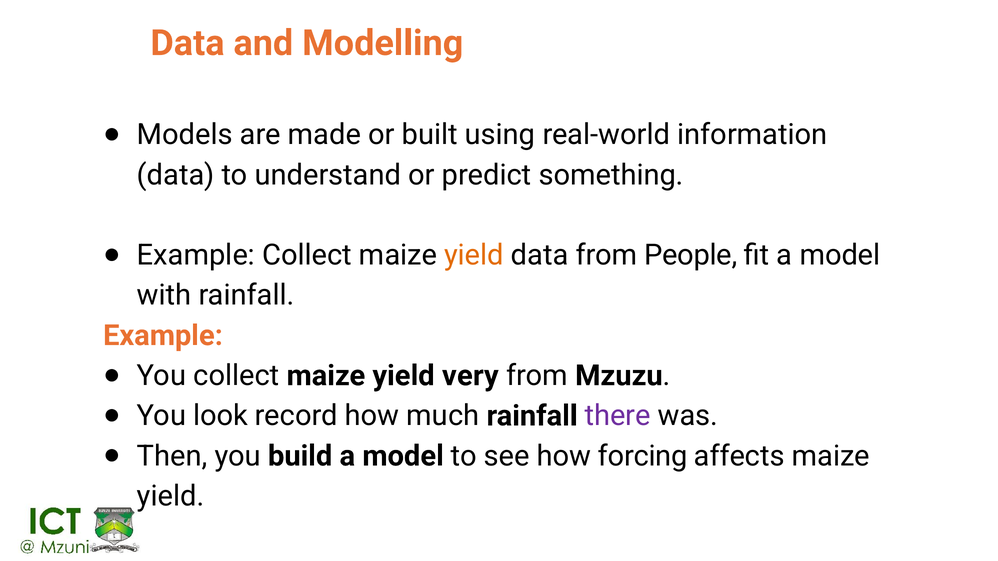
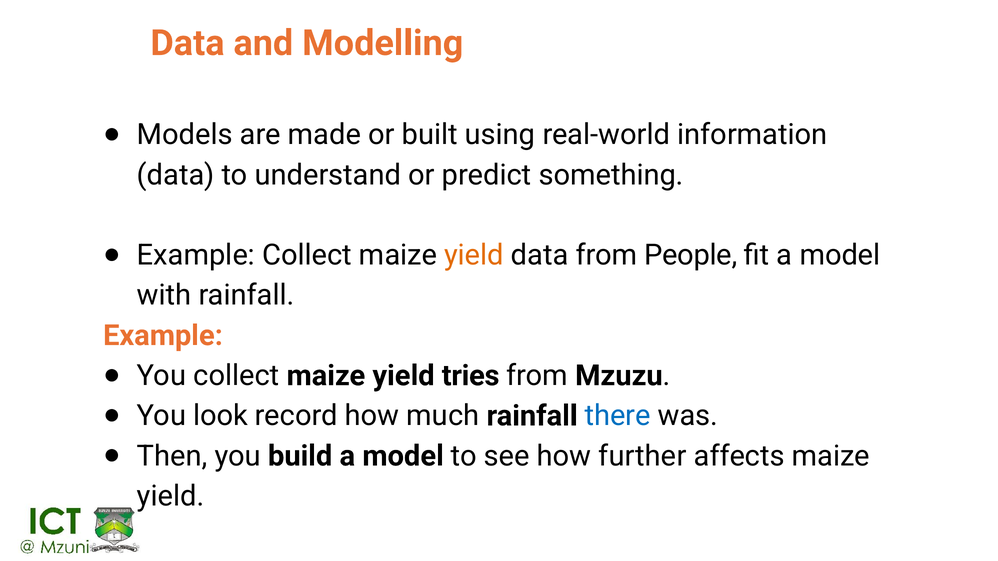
very: very -> tries
there colour: purple -> blue
forcing: forcing -> further
